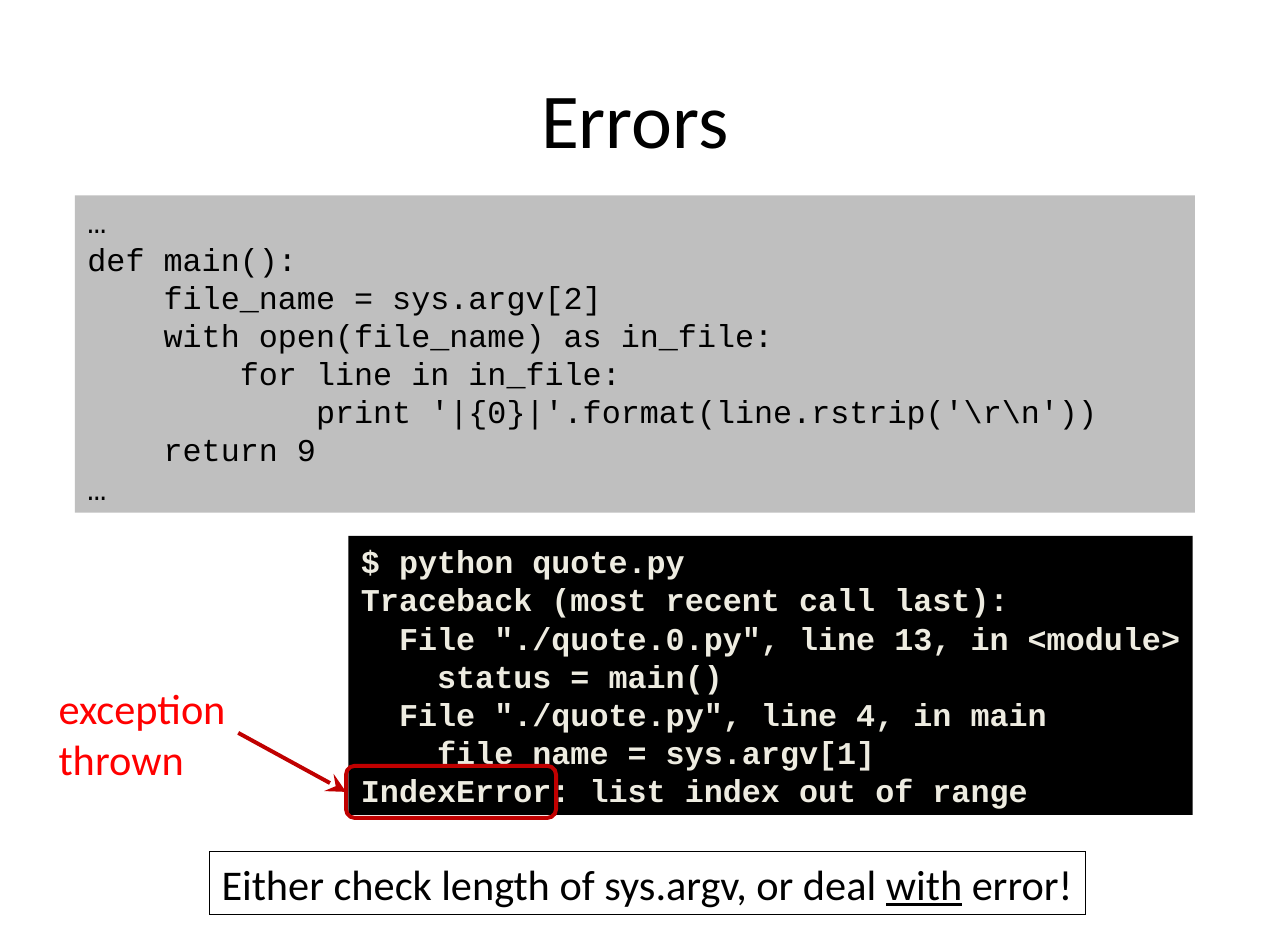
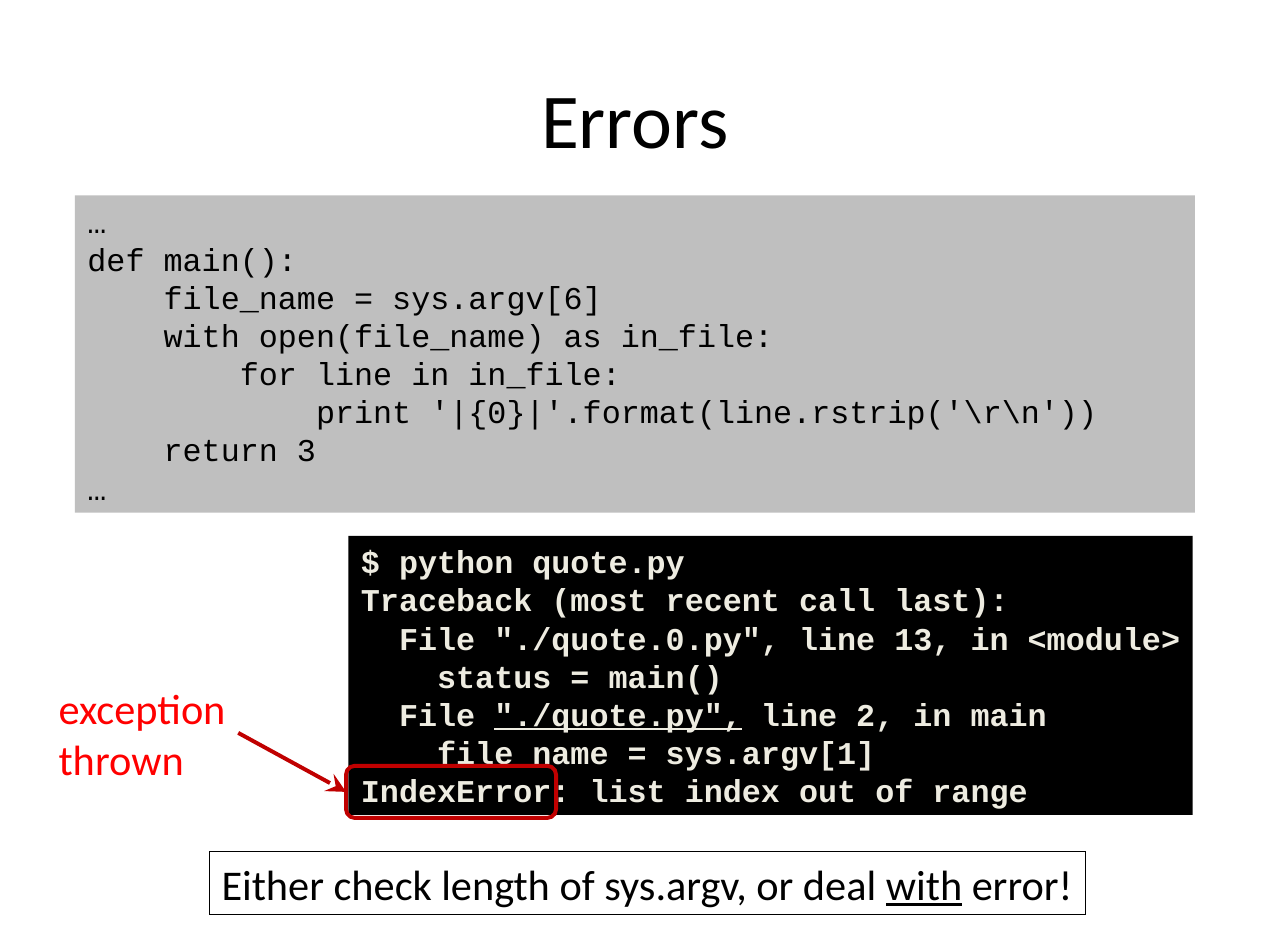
sys.argv[2: sys.argv[2 -> sys.argv[6
9: 9 -> 3
./quote.py underline: none -> present
4: 4 -> 2
